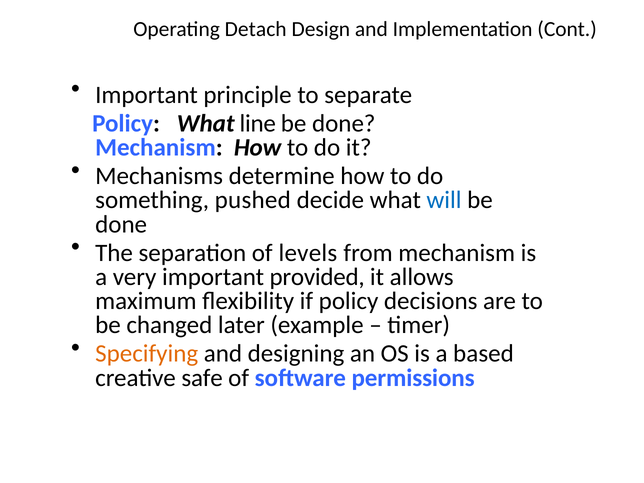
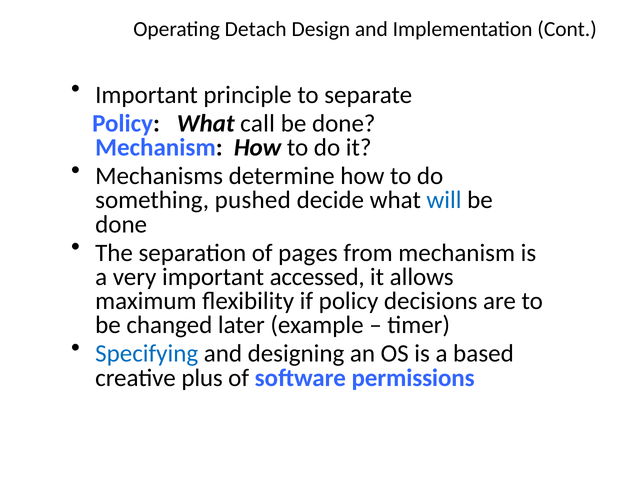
line: line -> call
levels: levels -> pages
provided: provided -> accessed
Specifying colour: orange -> blue
safe: safe -> plus
